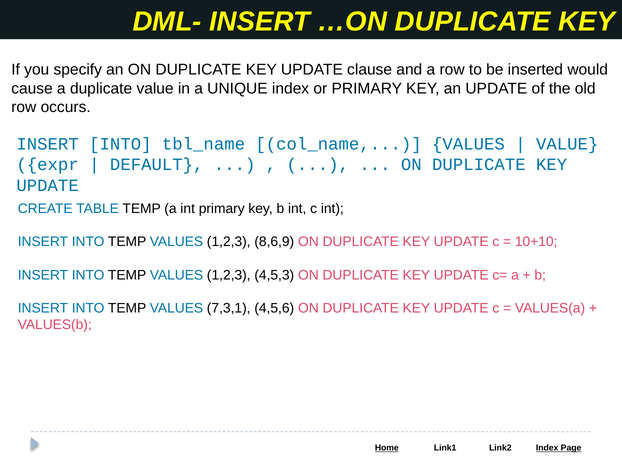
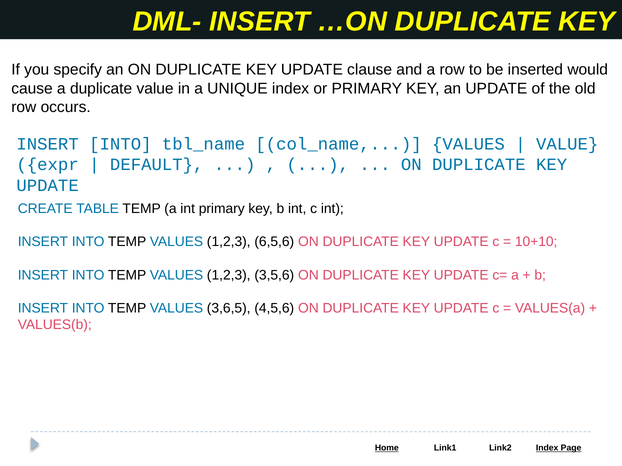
8,6,9: 8,6,9 -> 6,5,6
4,5,3: 4,5,3 -> 3,5,6
7,3,1: 7,3,1 -> 3,6,5
